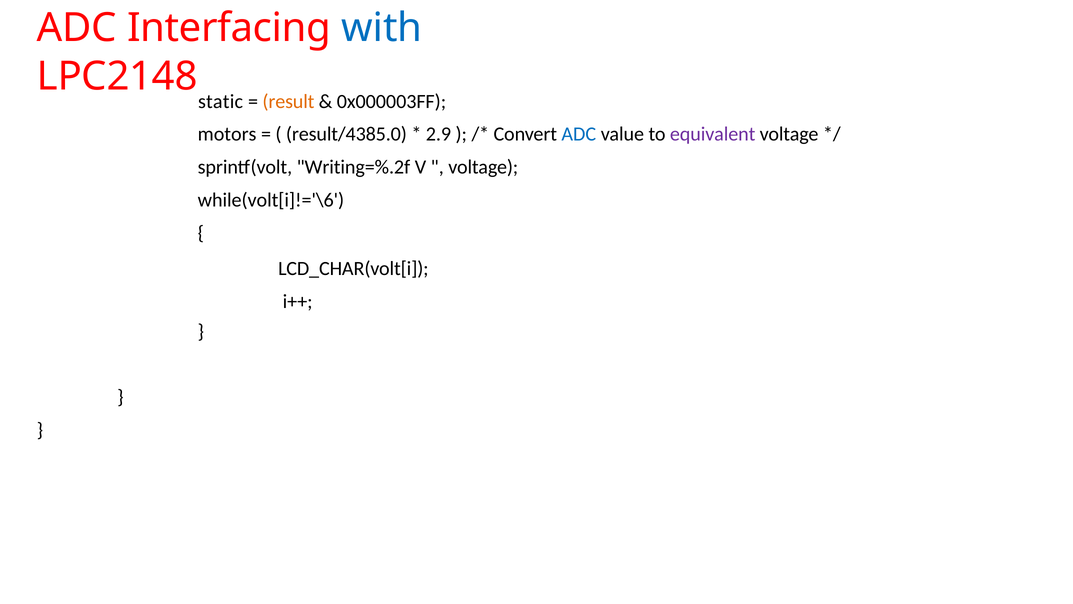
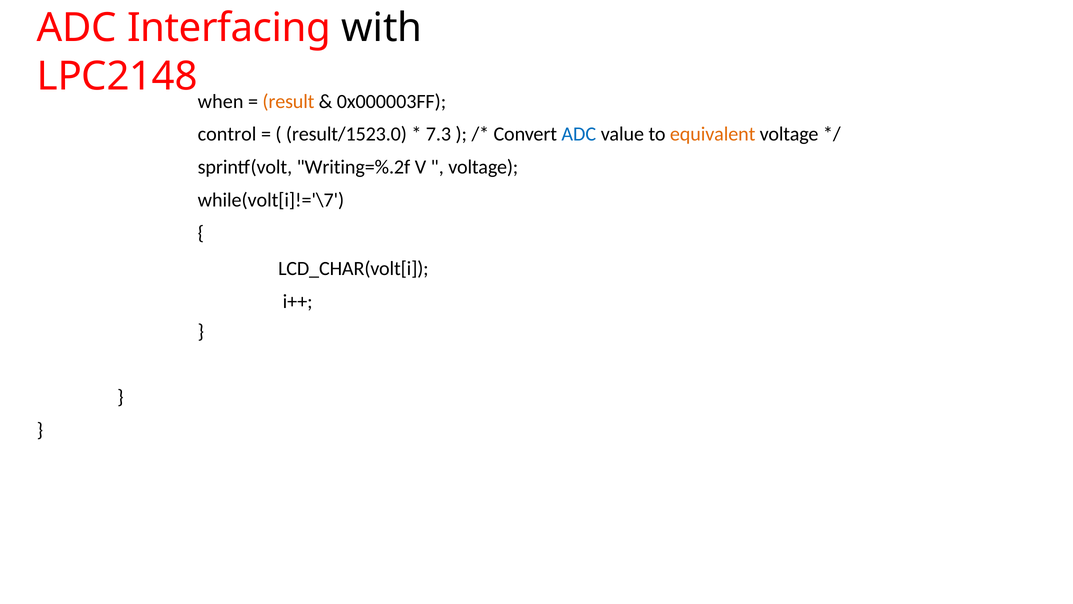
with colour: blue -> black
static: static -> when
motors: motors -> control
result/4385.0: result/4385.0 -> result/1523.0
2.9: 2.9 -> 7.3
equivalent colour: purple -> orange
while(volt[i]!='\6: while(volt[i]!='\6 -> while(volt[i]!='\7
